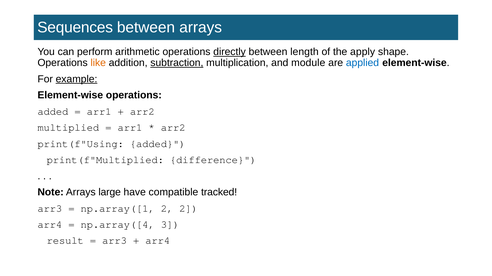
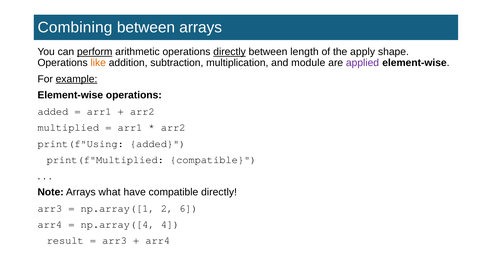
Sequences: Sequences -> Combining
perform underline: none -> present
subtraction underline: present -> none
applied colour: blue -> purple
print(f"Multiplied difference: difference -> compatible
large: large -> what
compatible tracked: tracked -> directly
2 2: 2 -> 6
3: 3 -> 4
